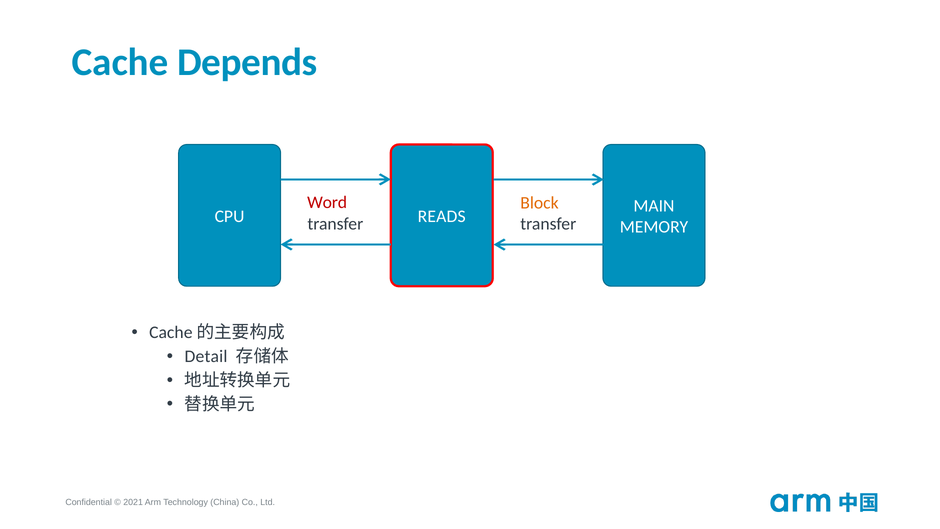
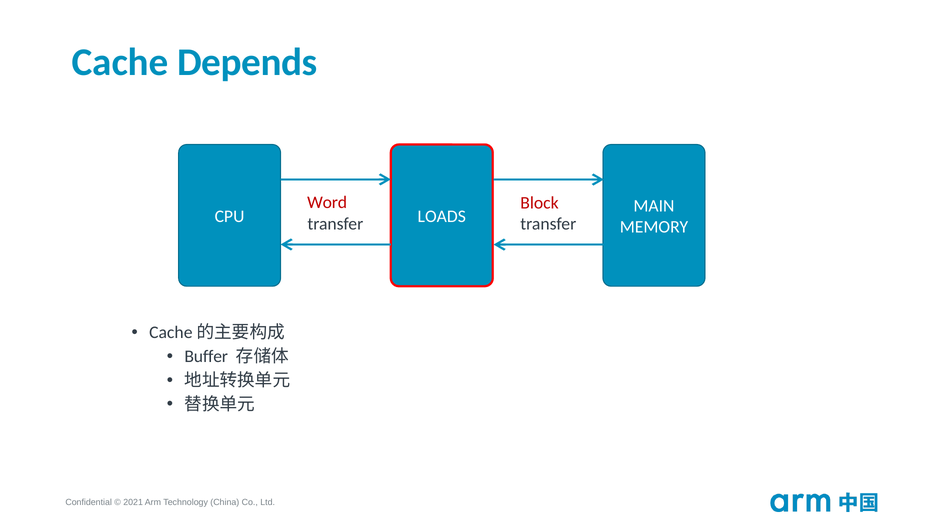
Block colour: orange -> red
READS: READS -> LOADS
Detail: Detail -> Buffer
